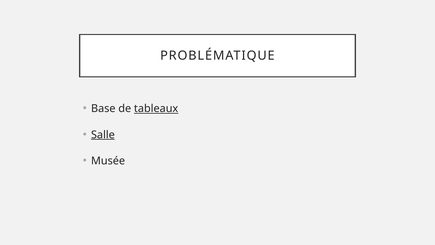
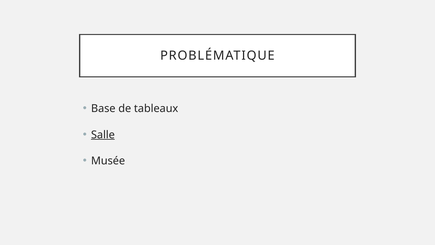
tableaux underline: present -> none
